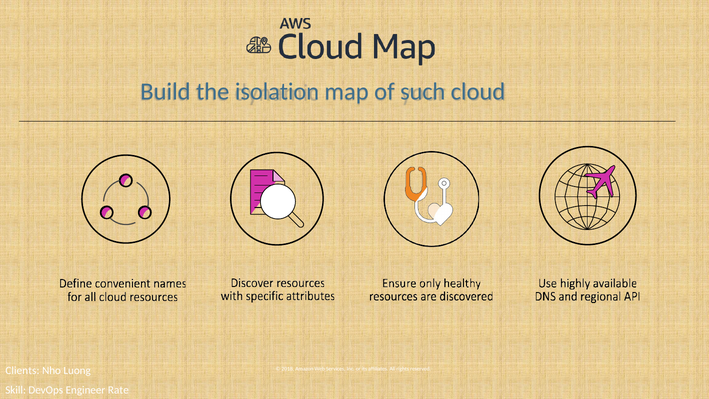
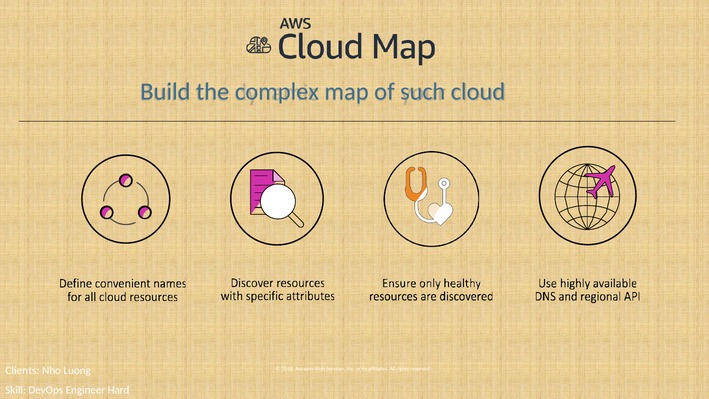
isolation: isolation -> complex
Rate: Rate -> Hard
